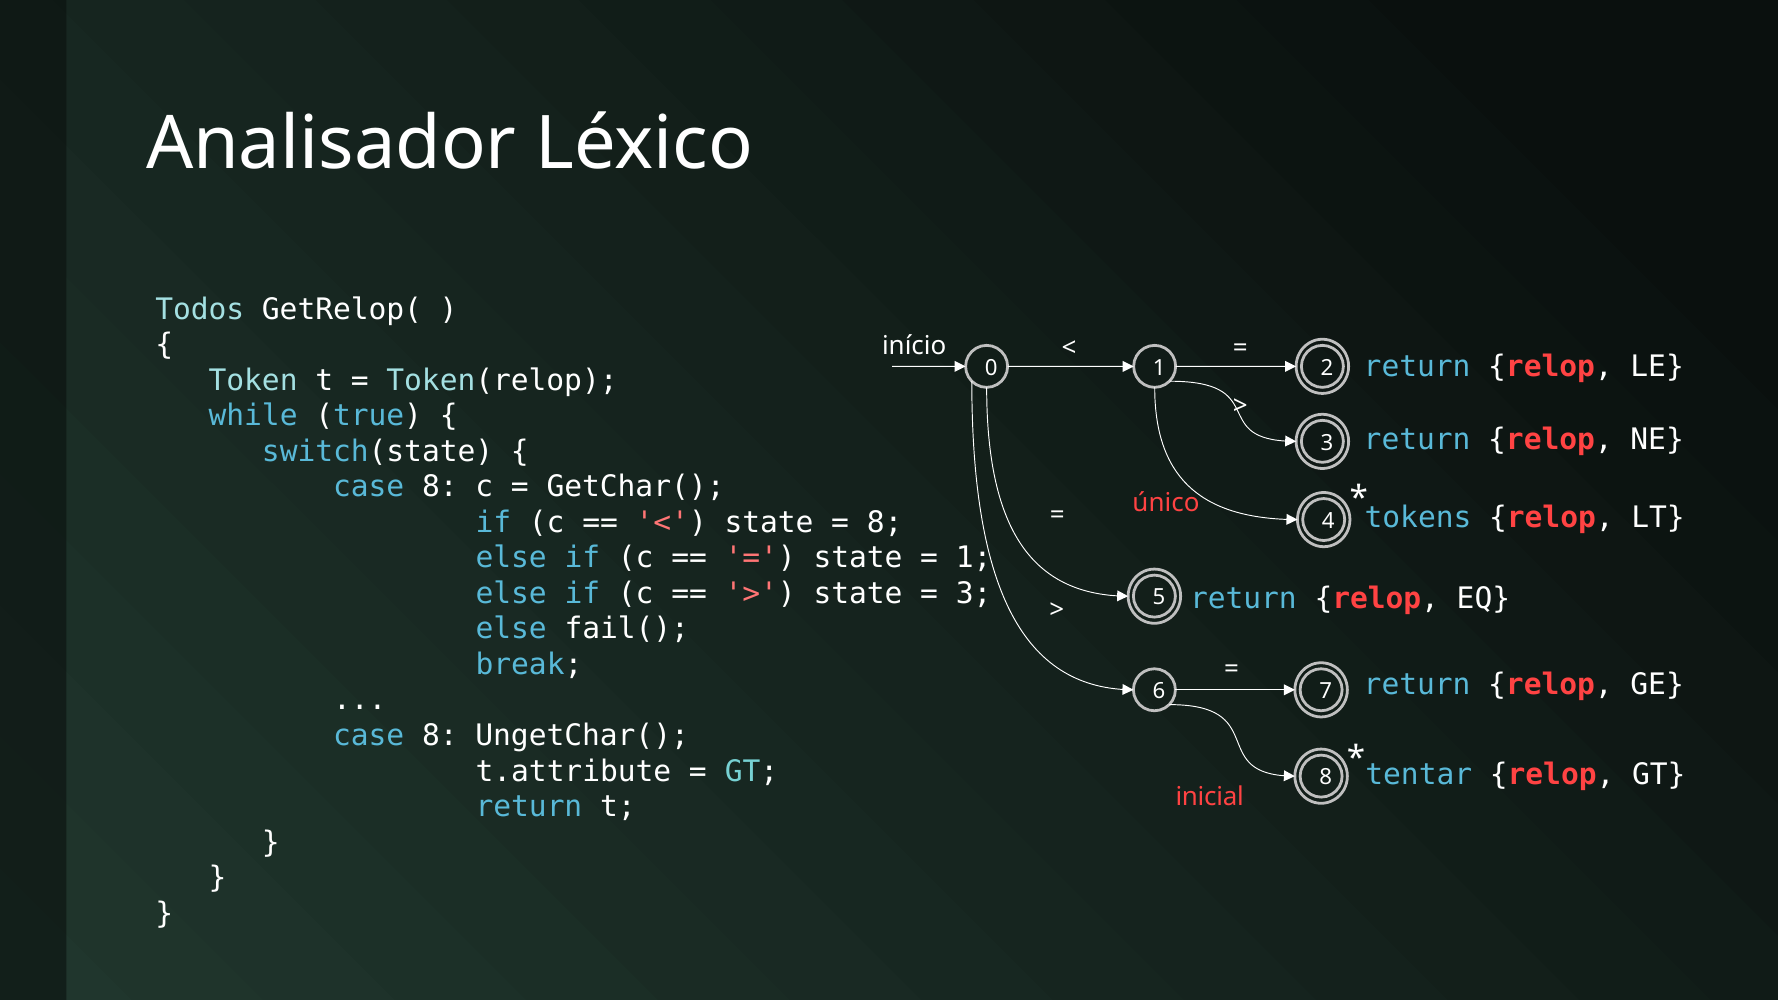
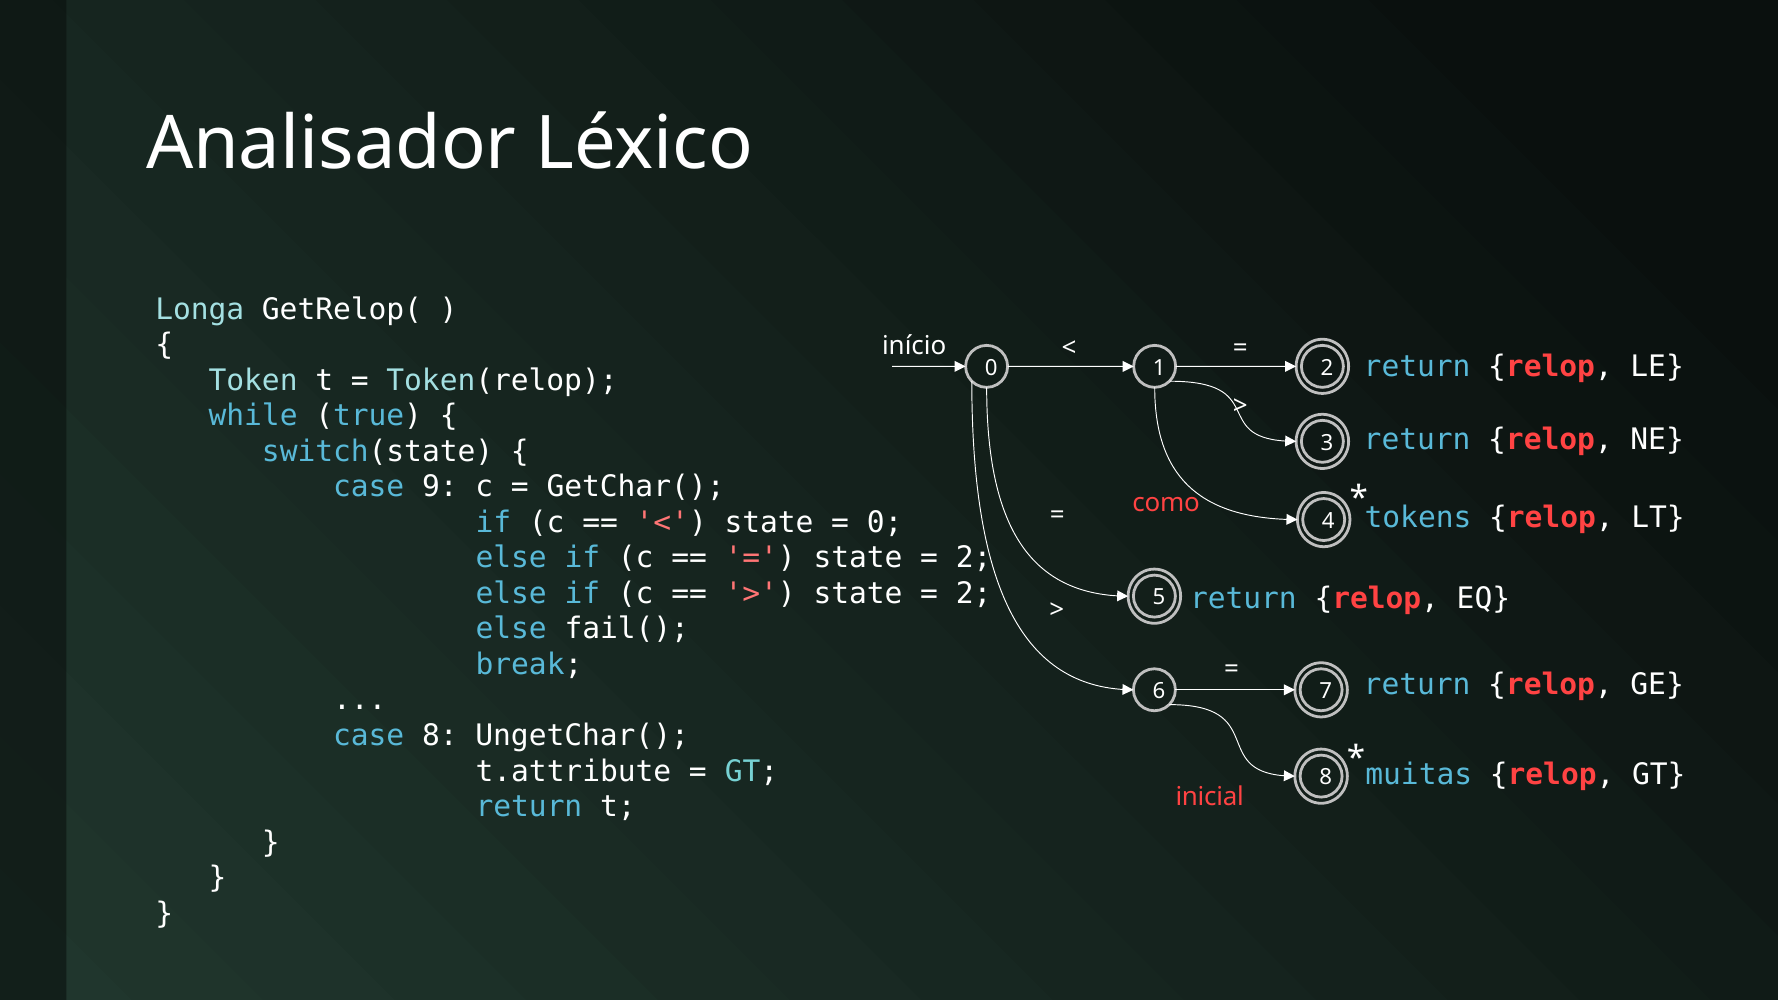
Todos: Todos -> Longa
8 at (440, 487): 8 -> 9
único: único -> como
8 at (885, 523): 8 -> 0
1 at (974, 558): 1 -> 2
3 at (974, 594): 3 -> 2
tentar: tentar -> muitas
